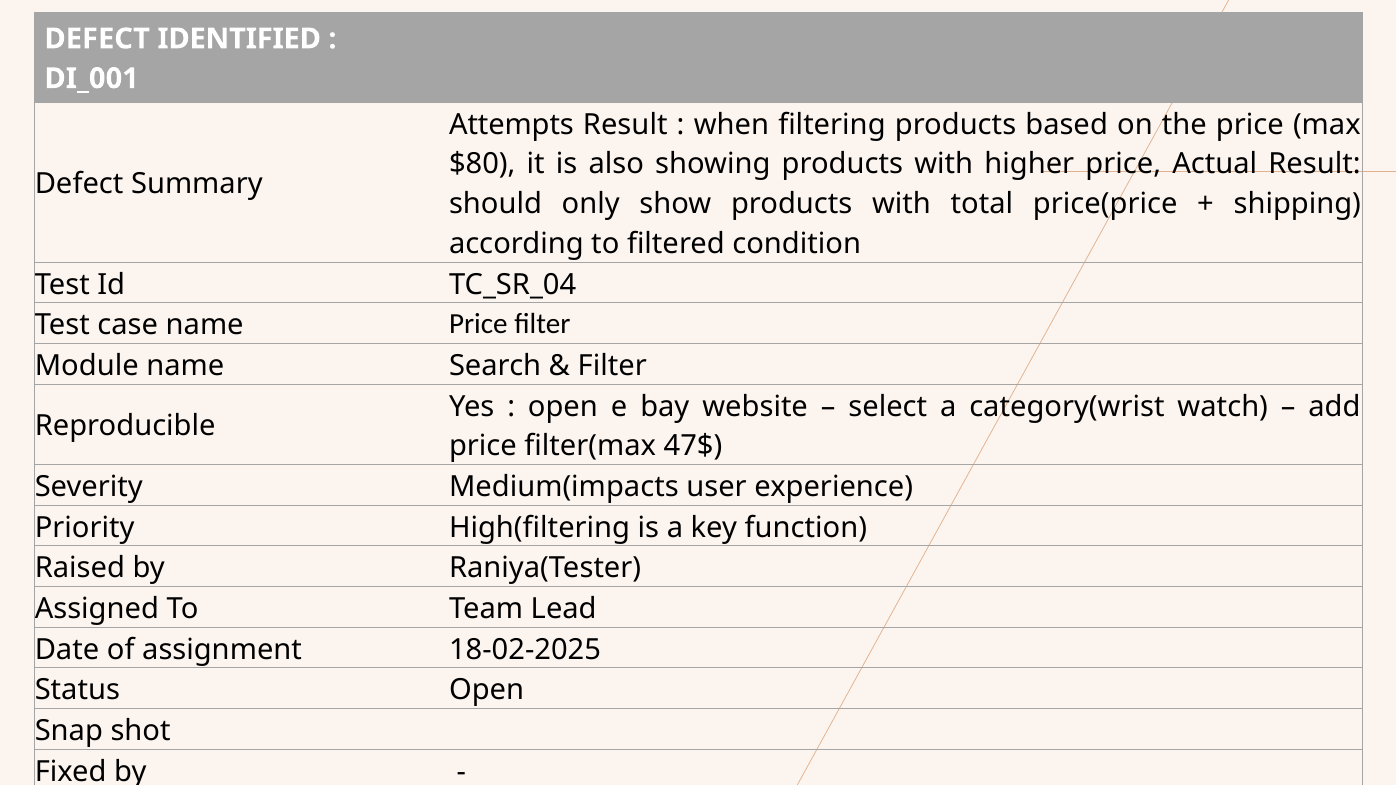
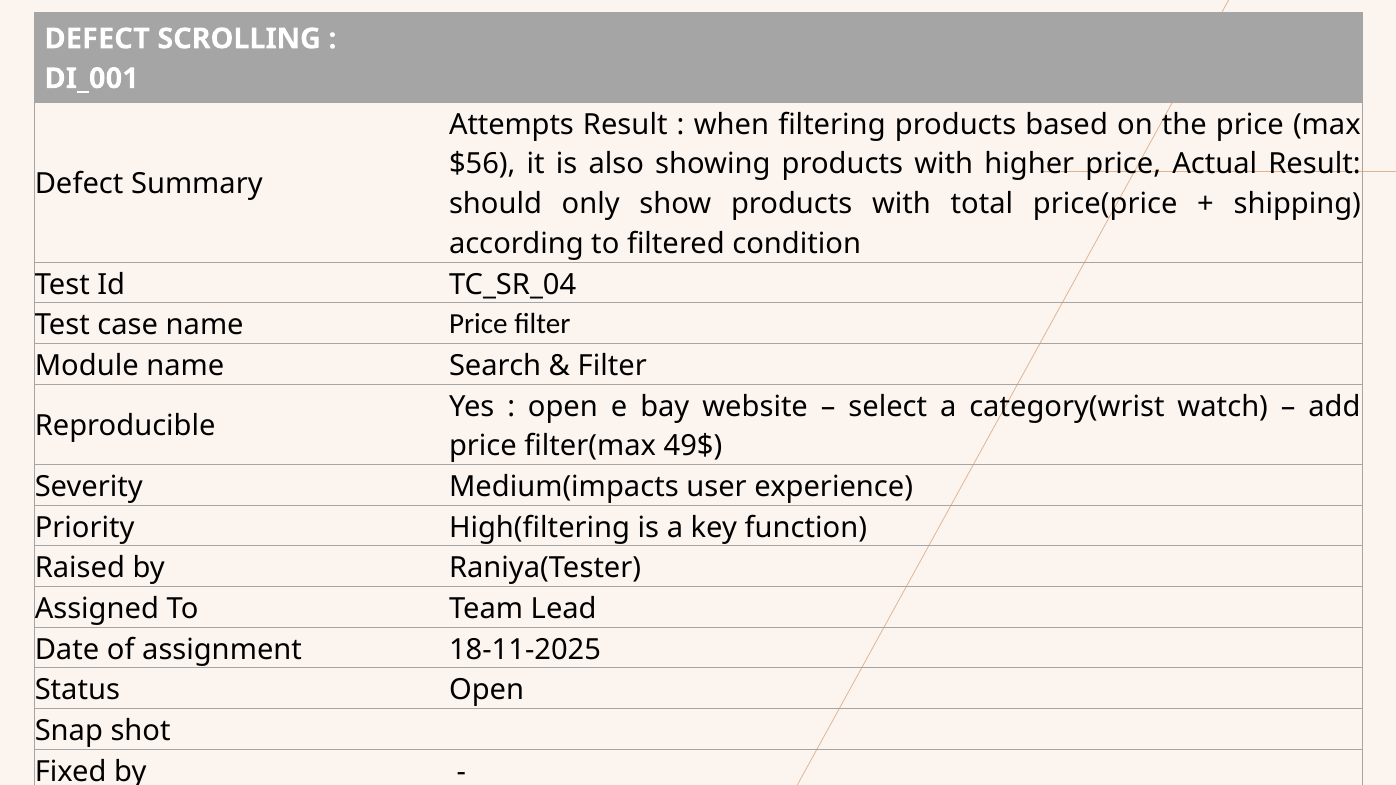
IDENTIFIED: IDENTIFIED -> SCROLLING
$80: $80 -> $56
47$: 47$ -> 49$
18-02-2025: 18-02-2025 -> 18-11-2025
